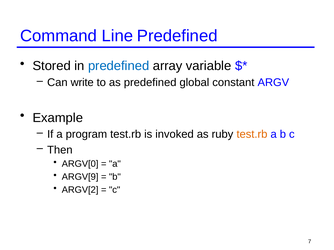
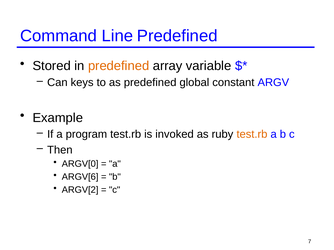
predefined at (119, 66) colour: blue -> orange
write: write -> keys
ARGV[9: ARGV[9 -> ARGV[6
